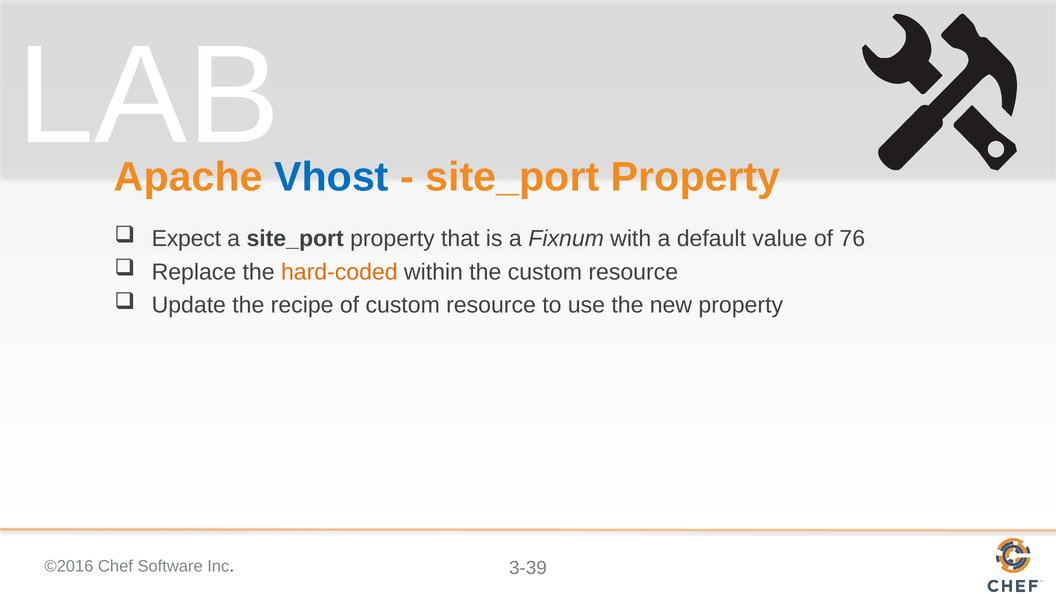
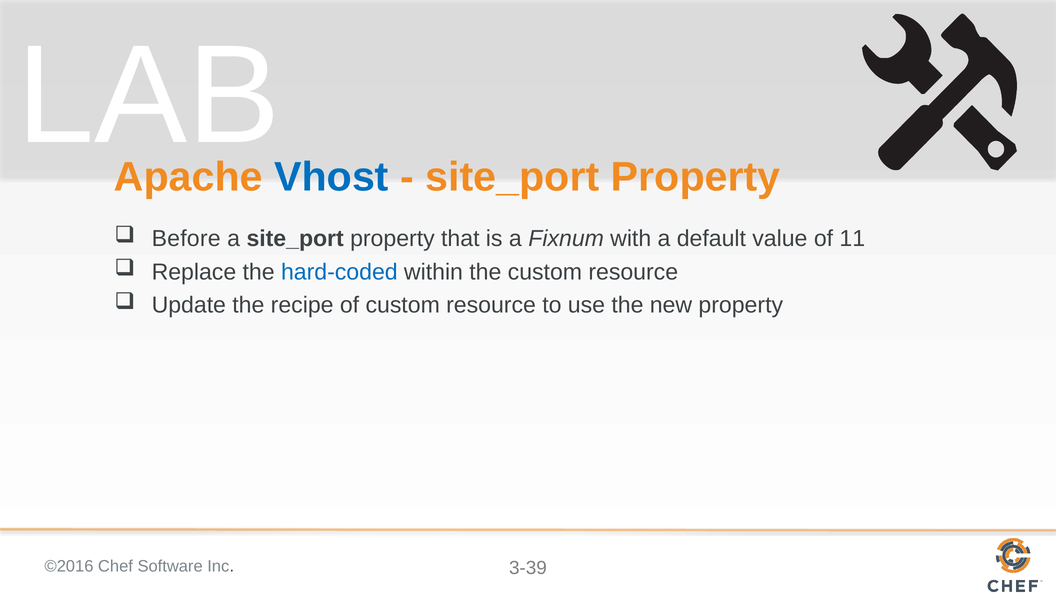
Expect: Expect -> Before
76: 76 -> 11
hard-coded colour: orange -> blue
